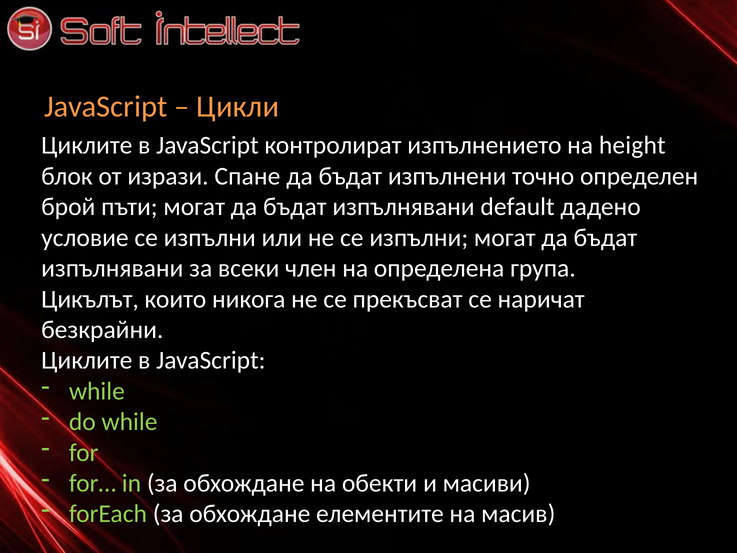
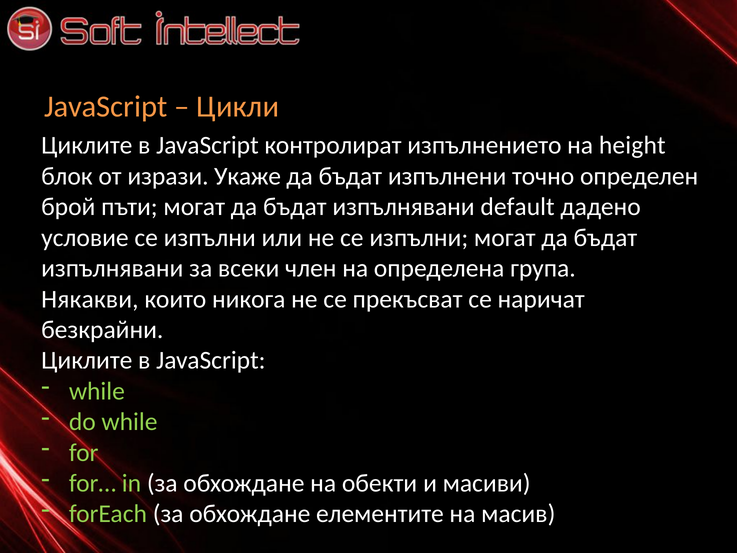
Спане: Спане -> Укаже
Цикълът: Цикълът -> Някакви
